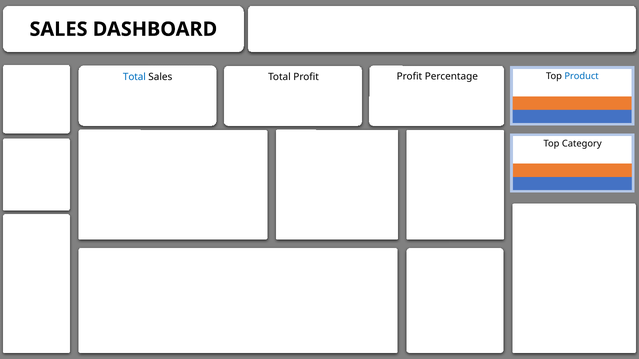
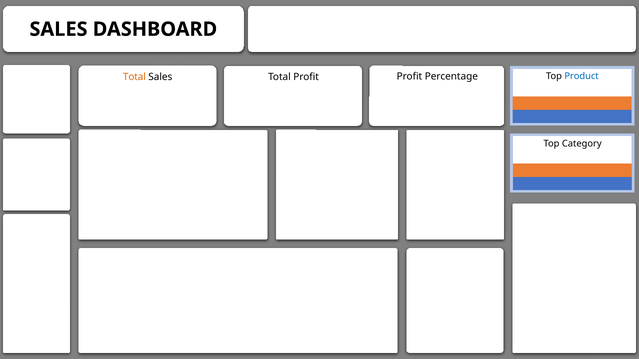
Total at (134, 77) colour: blue -> orange
